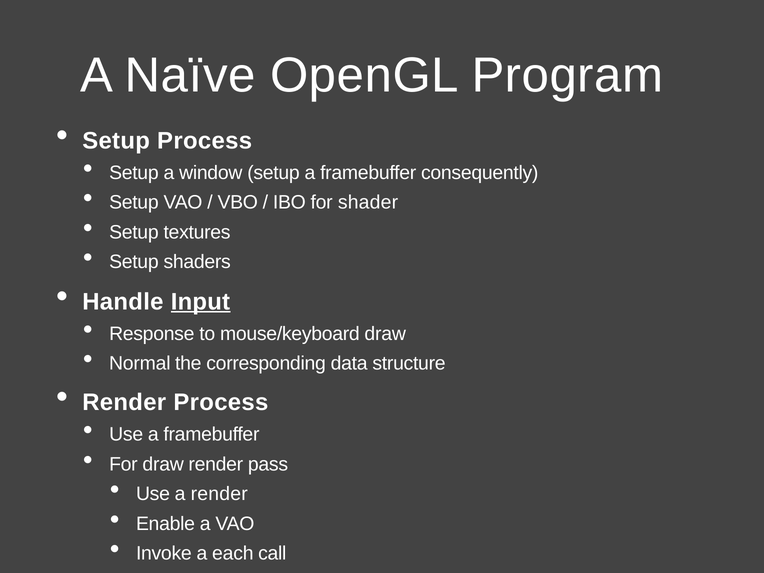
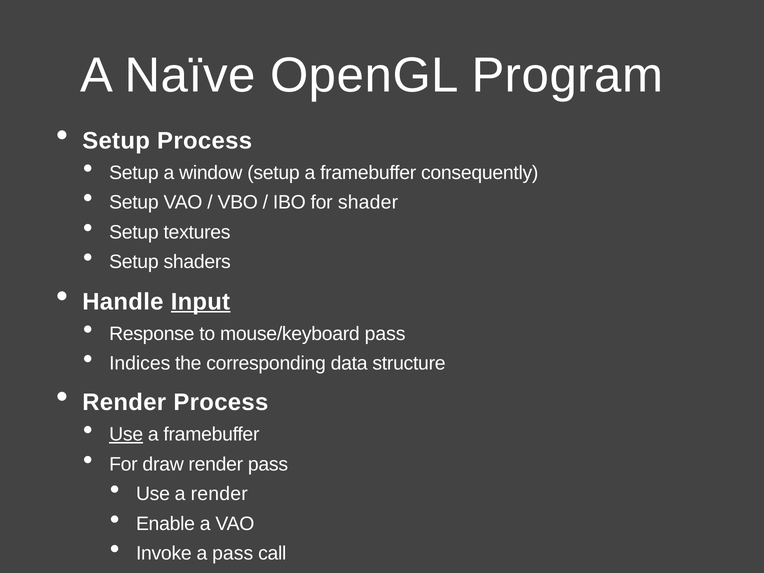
mouse/keyboard draw: draw -> pass
Normal: Normal -> Indices
Use at (126, 434) underline: none -> present
a each: each -> pass
